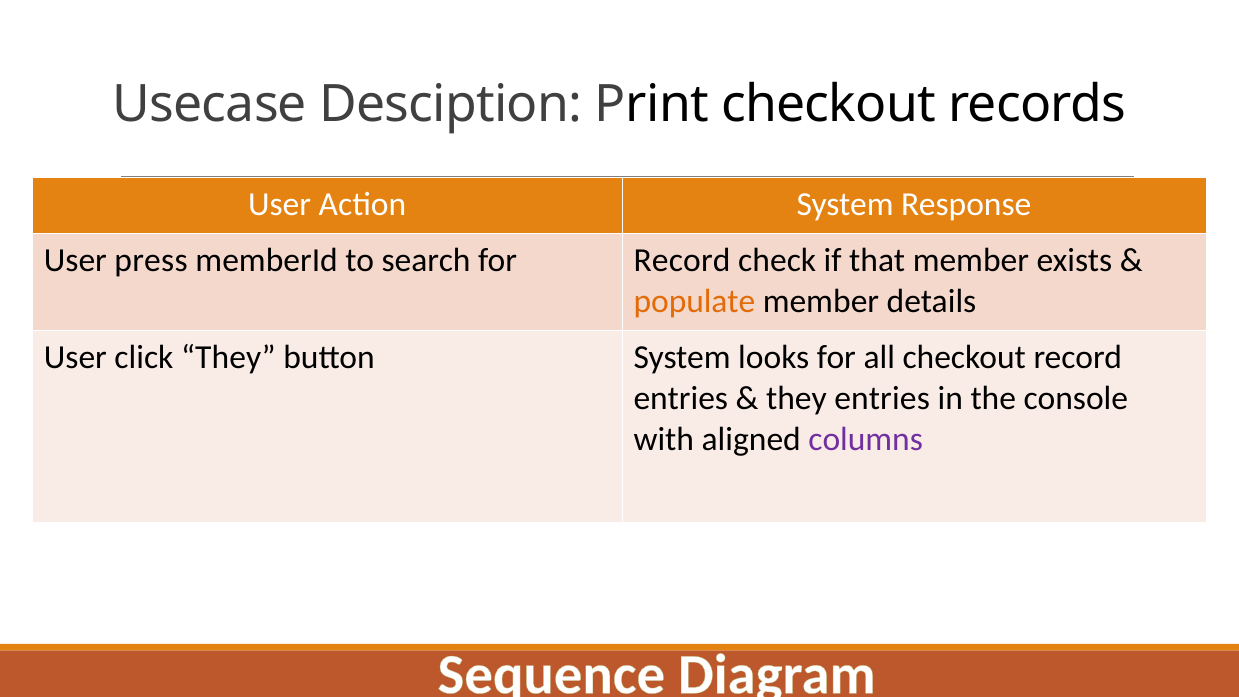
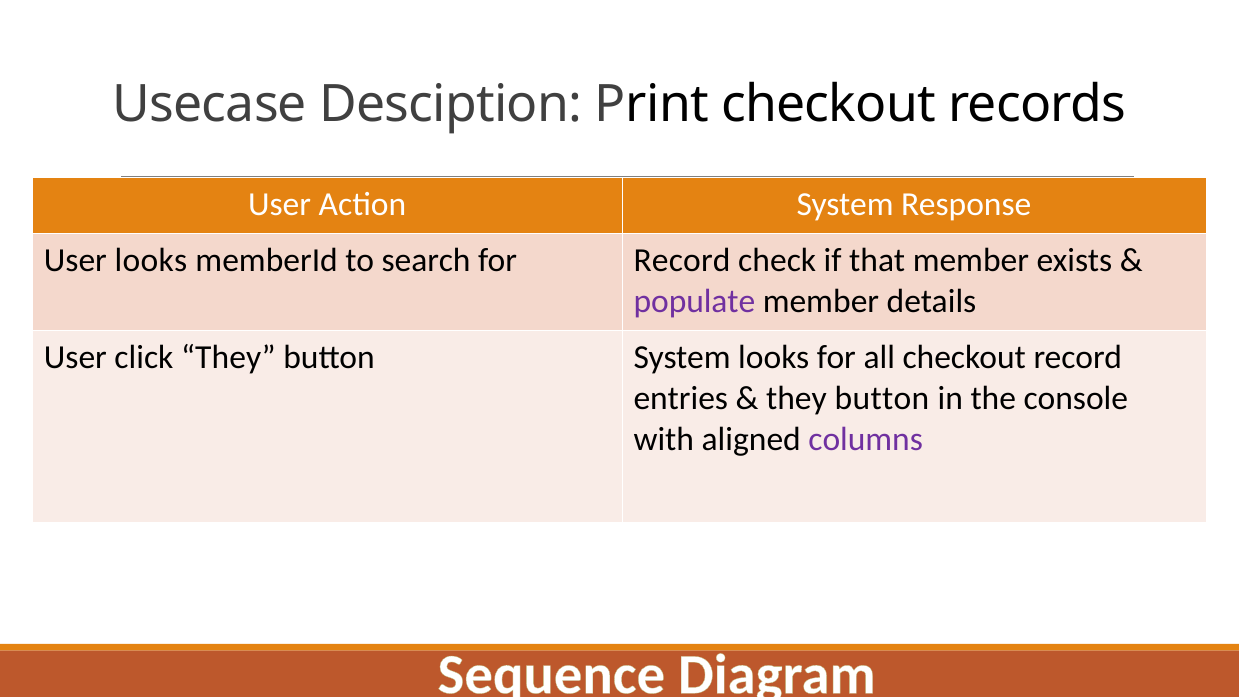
User press: press -> looks
populate colour: orange -> purple
entries at (882, 398): entries -> button
